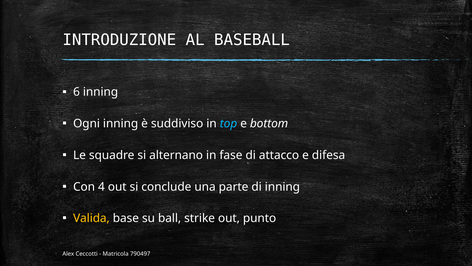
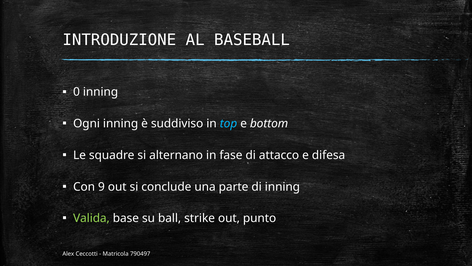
6: 6 -> 0
4: 4 -> 9
Valida colour: yellow -> light green
